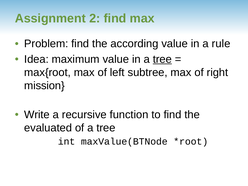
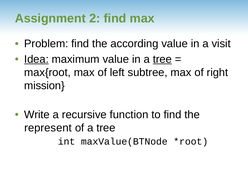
rule: rule -> visit
Idea underline: none -> present
evaluated: evaluated -> represent
